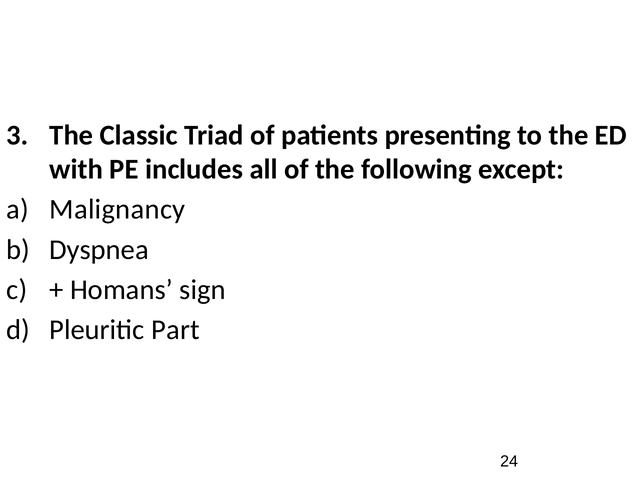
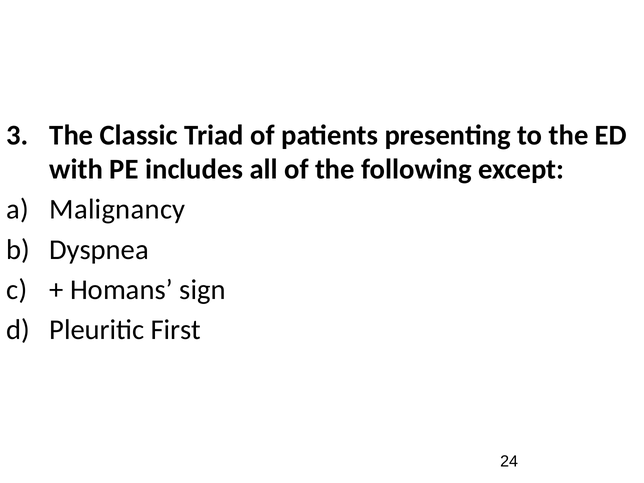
Part: Part -> First
